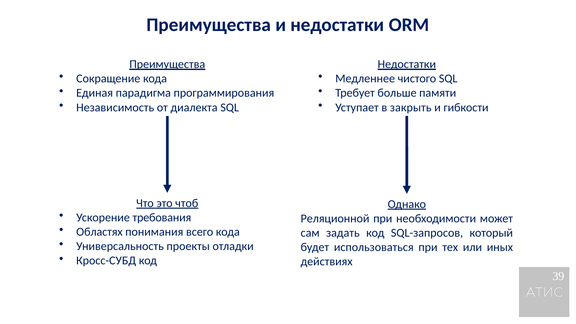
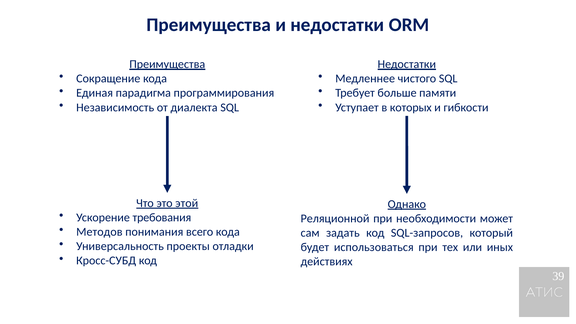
закрыть: закрыть -> которых
чтоб: чтоб -> этой
Областях: Областях -> Методов
